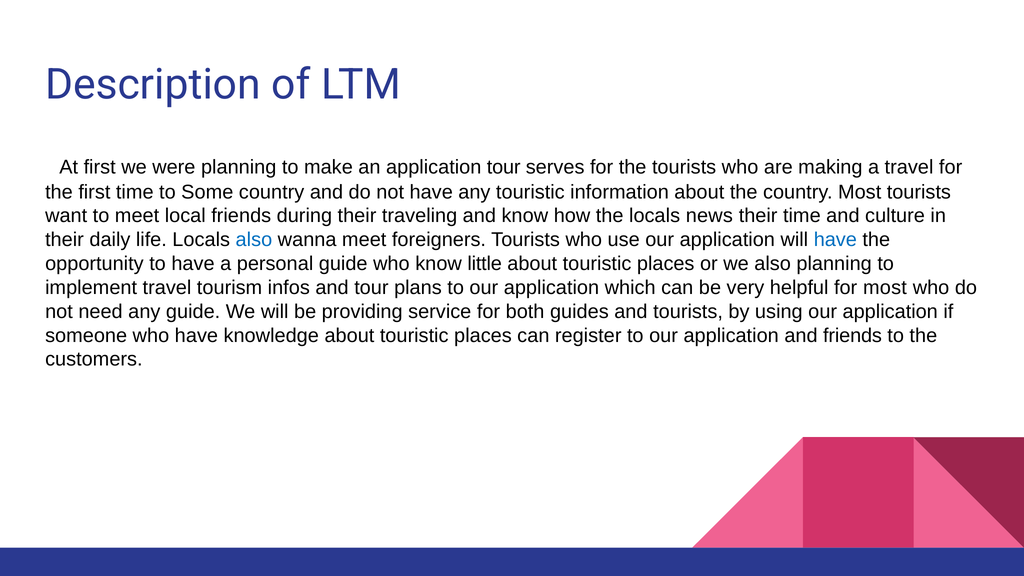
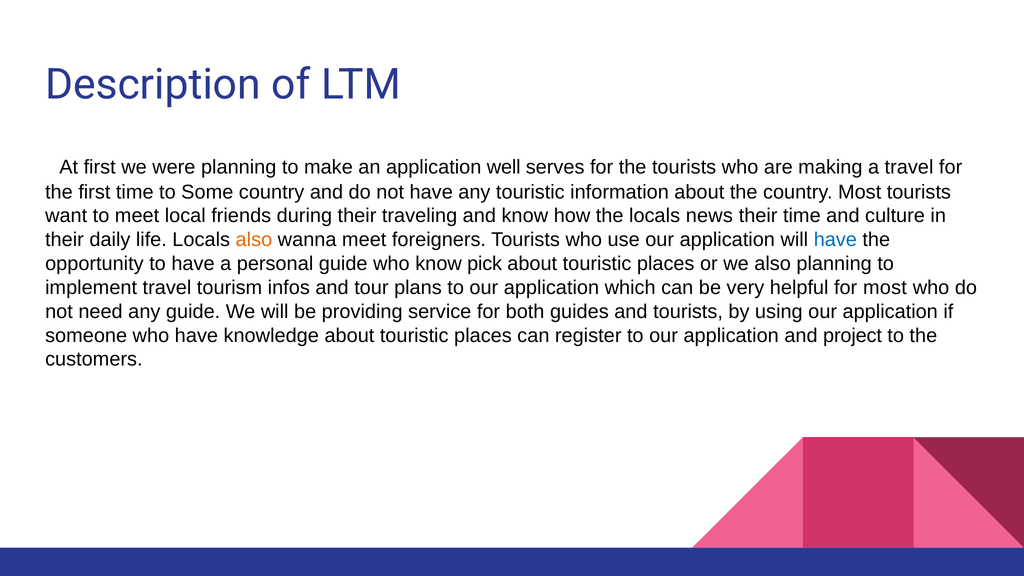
application tour: tour -> well
also at (254, 240) colour: blue -> orange
little: little -> pick
and friends: friends -> project
